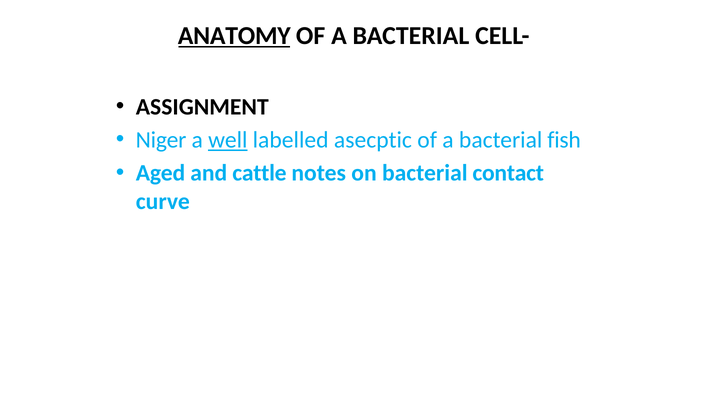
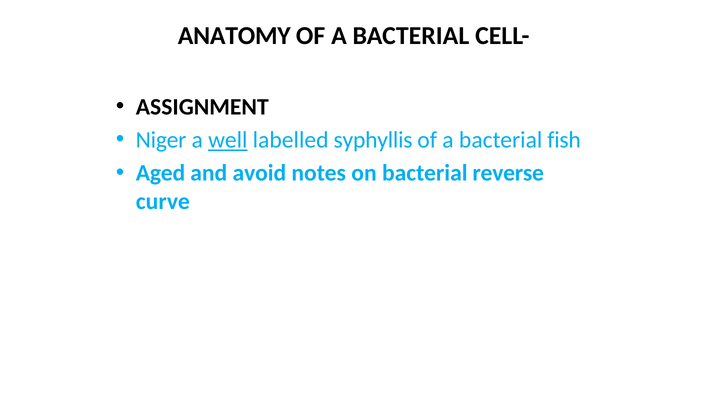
ANATOMY underline: present -> none
asecptic: asecptic -> syphyllis
cattle: cattle -> avoid
contact: contact -> reverse
